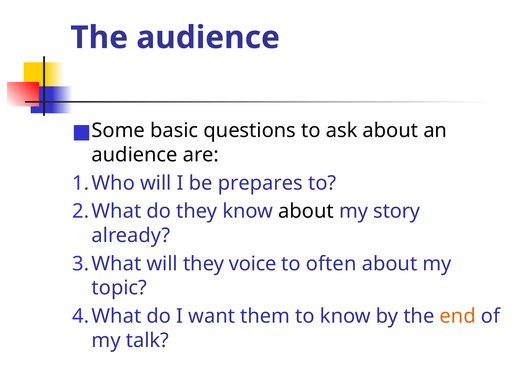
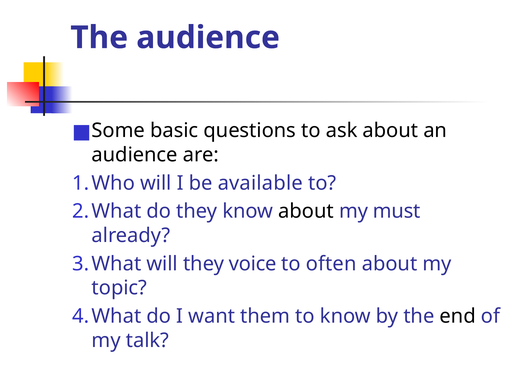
prepares: prepares -> available
story: story -> must
end colour: orange -> black
